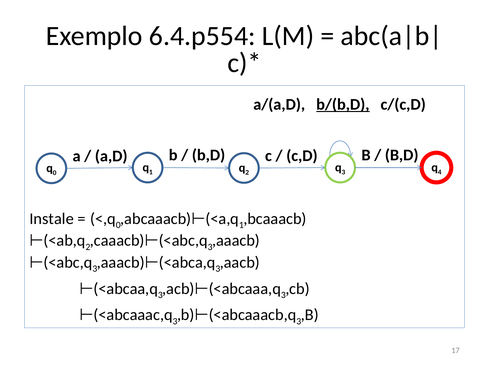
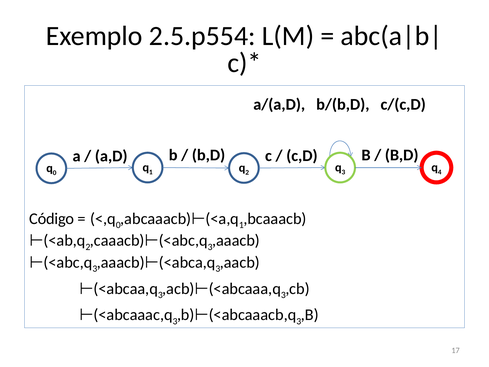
6.4.p554: 6.4.p554 -> 2.5.p554
b/(b,D underline: present -> none
Instale: Instale -> Código
